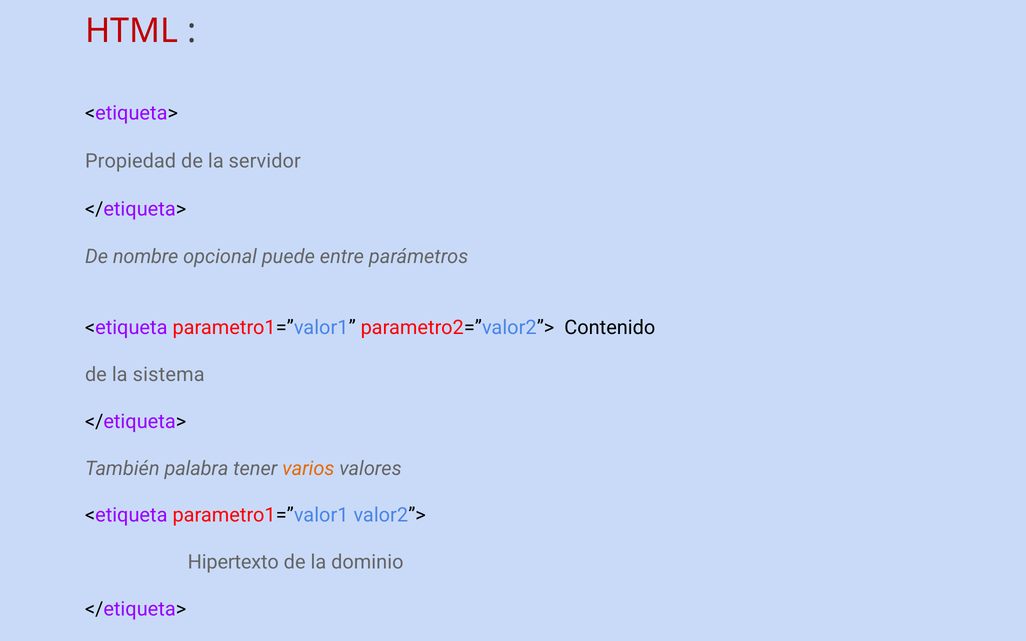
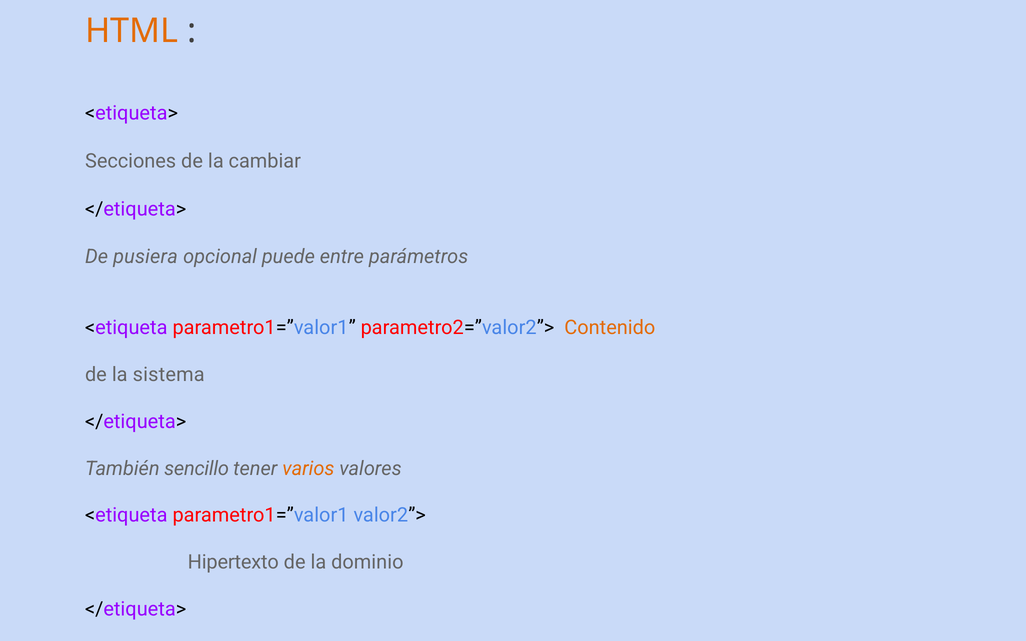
HTML colour: red -> orange
Propiedad: Propiedad -> Secciones
servidor: servidor -> cambiar
nombre: nombre -> pusiera
Contenido colour: black -> orange
palabra: palabra -> sencillo
